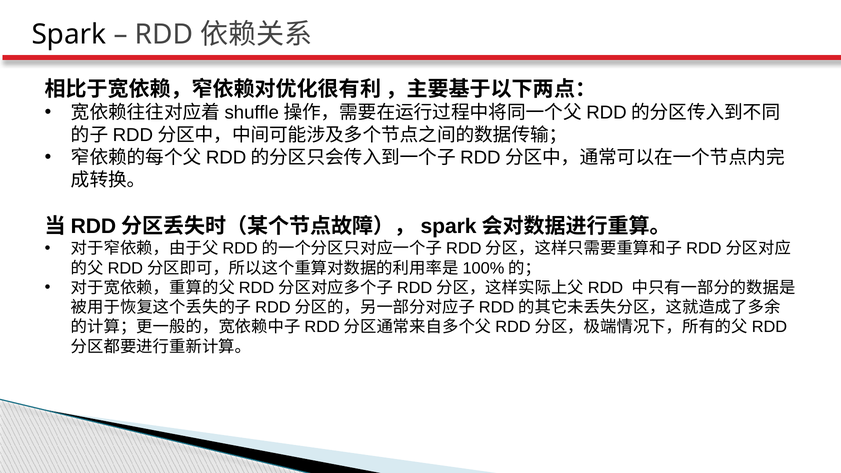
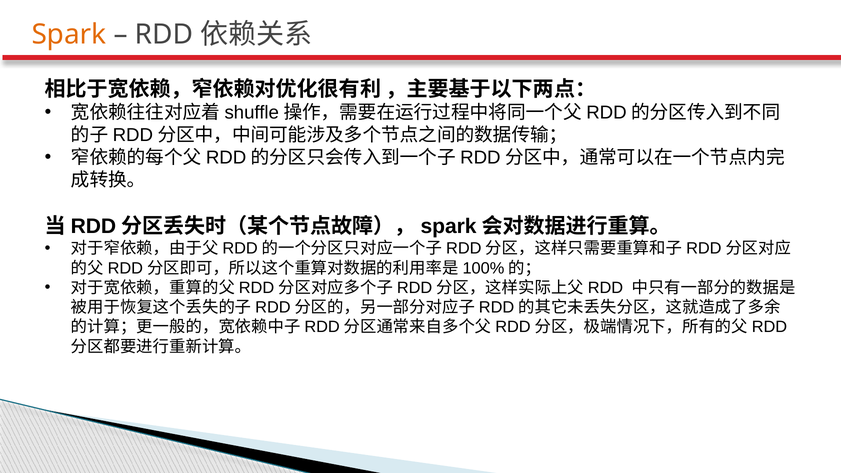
Spark colour: black -> orange
